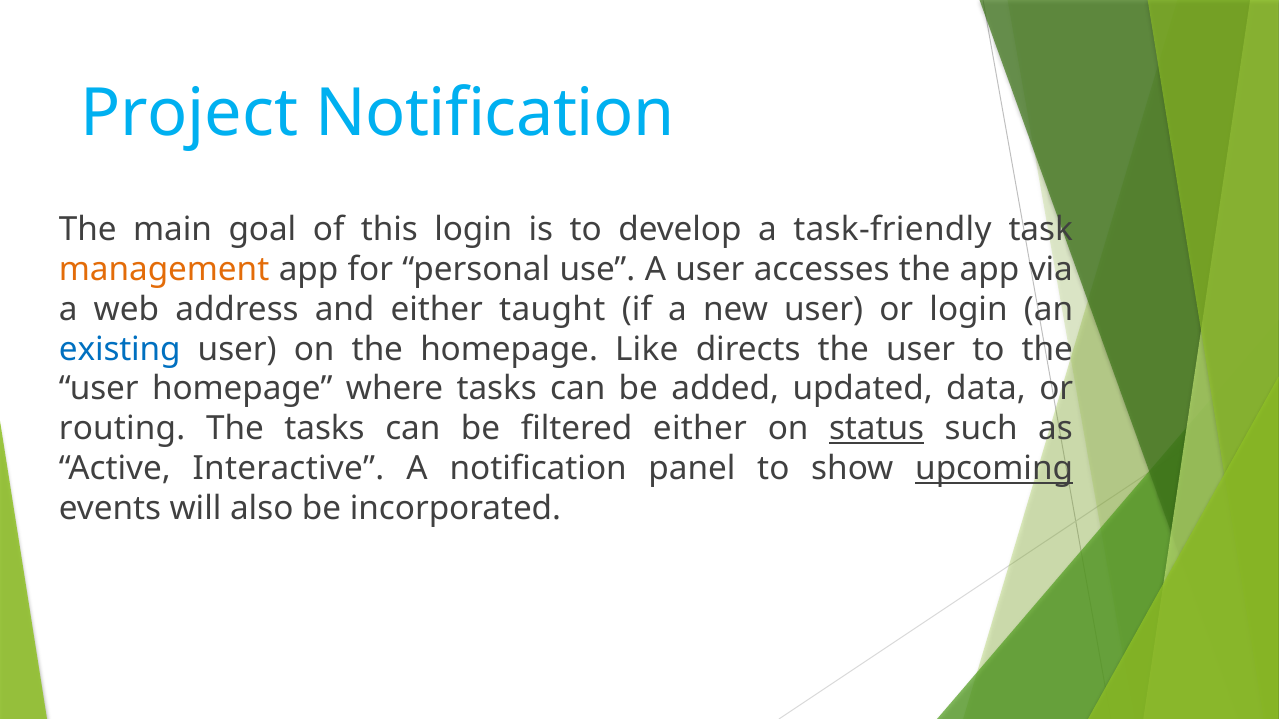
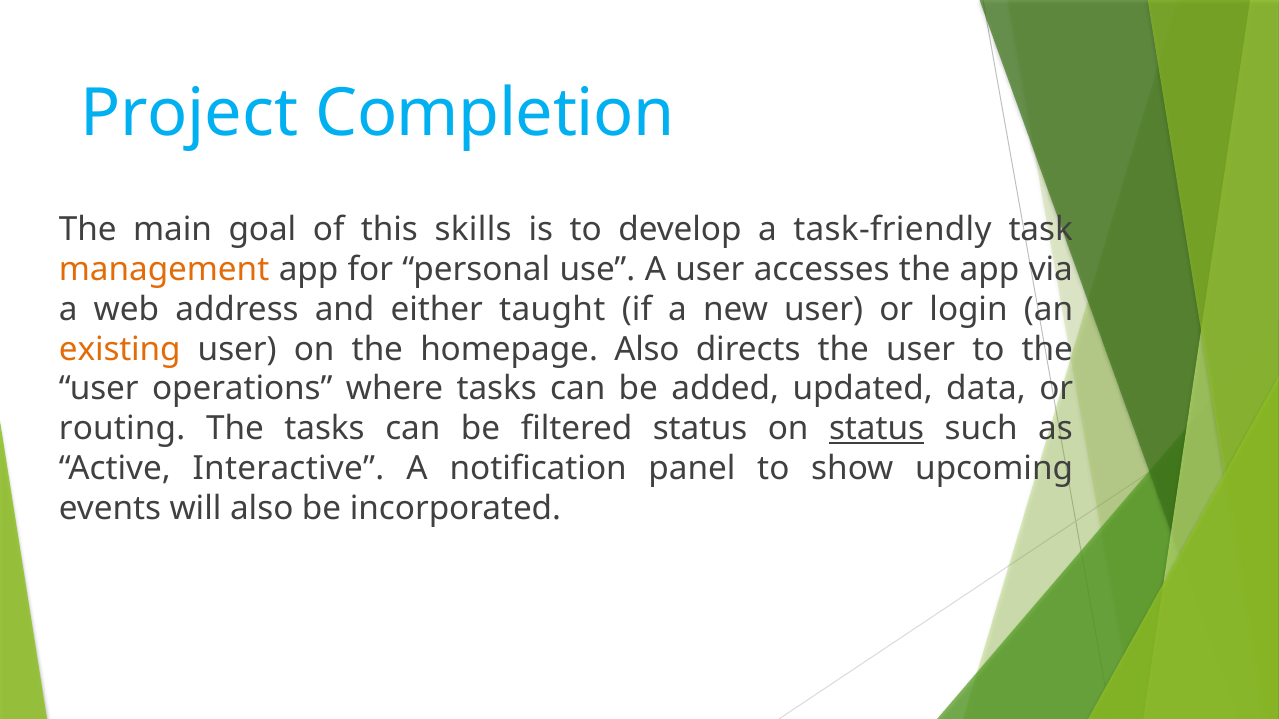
Project Notification: Notification -> Completion
this login: login -> skills
existing colour: blue -> orange
homepage Like: Like -> Also
user homepage: homepage -> operations
filtered either: either -> status
upcoming underline: present -> none
